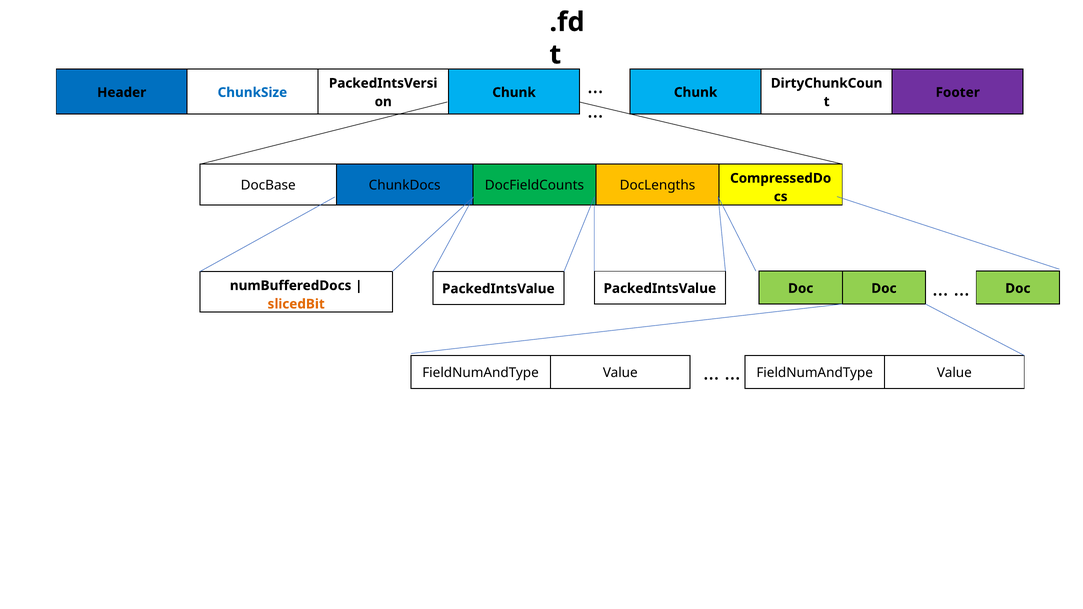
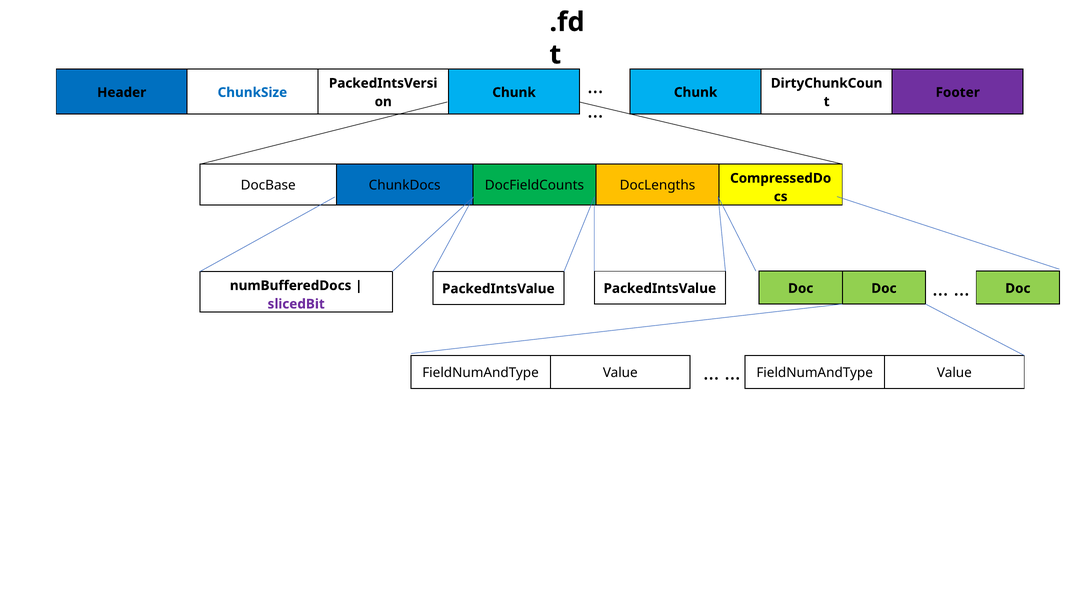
slicedBit colour: orange -> purple
